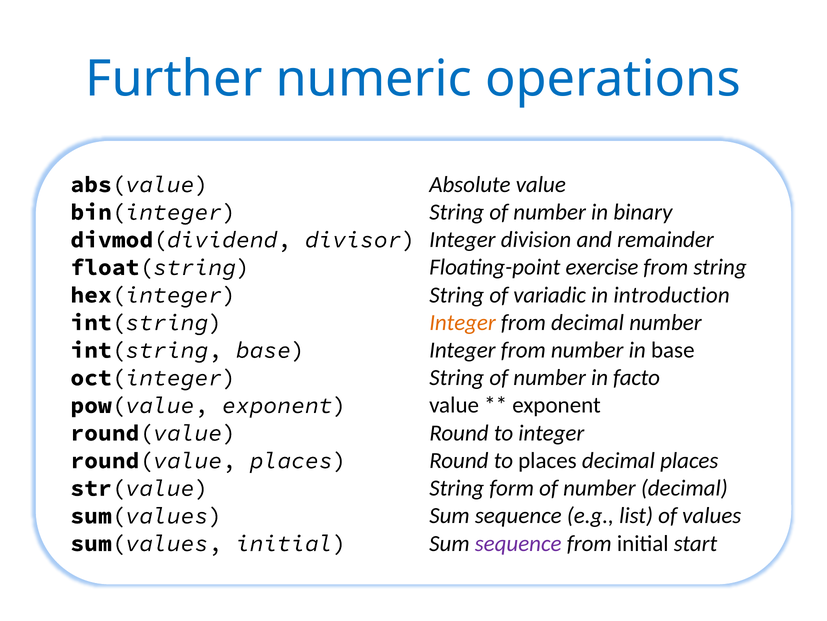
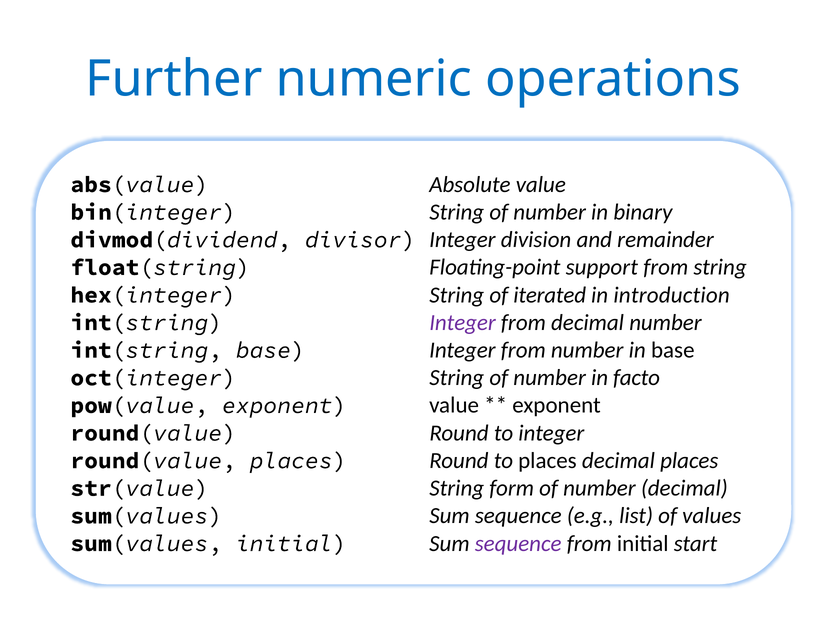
exercise: exercise -> support
variadic: variadic -> iterated
Integer at (463, 322) colour: orange -> purple
